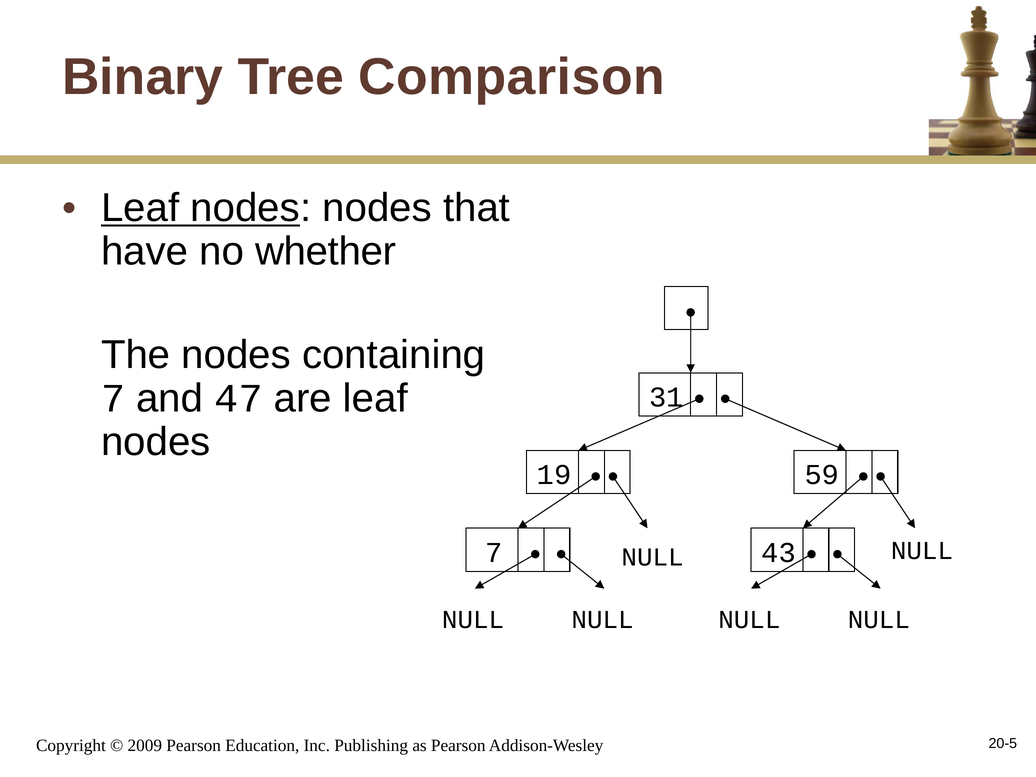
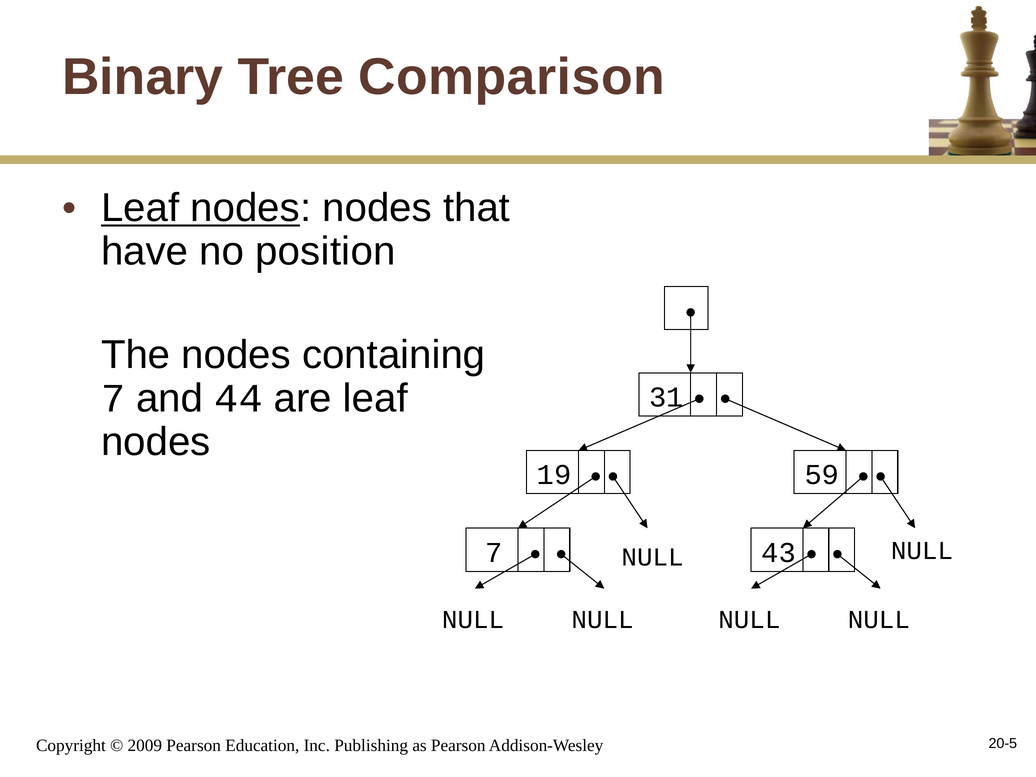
whether: whether -> position
47: 47 -> 44
